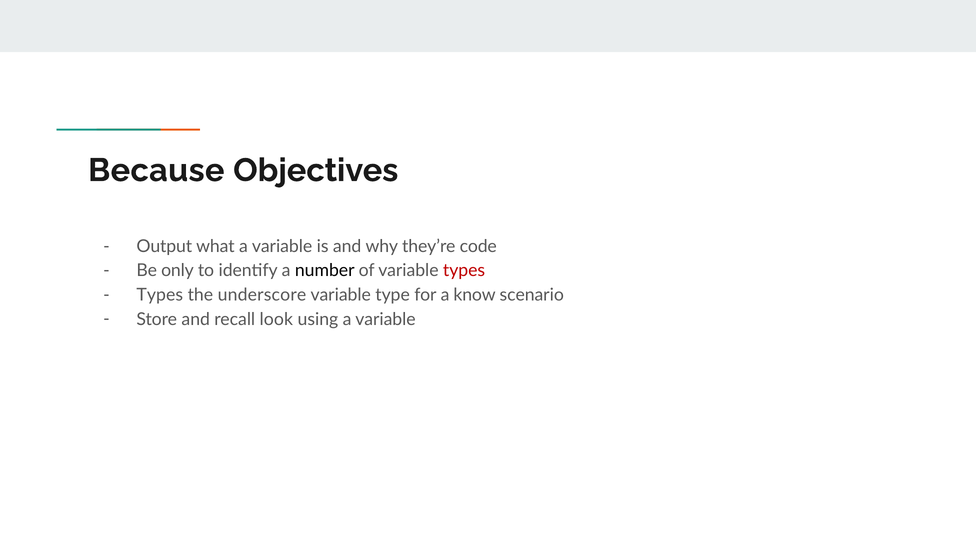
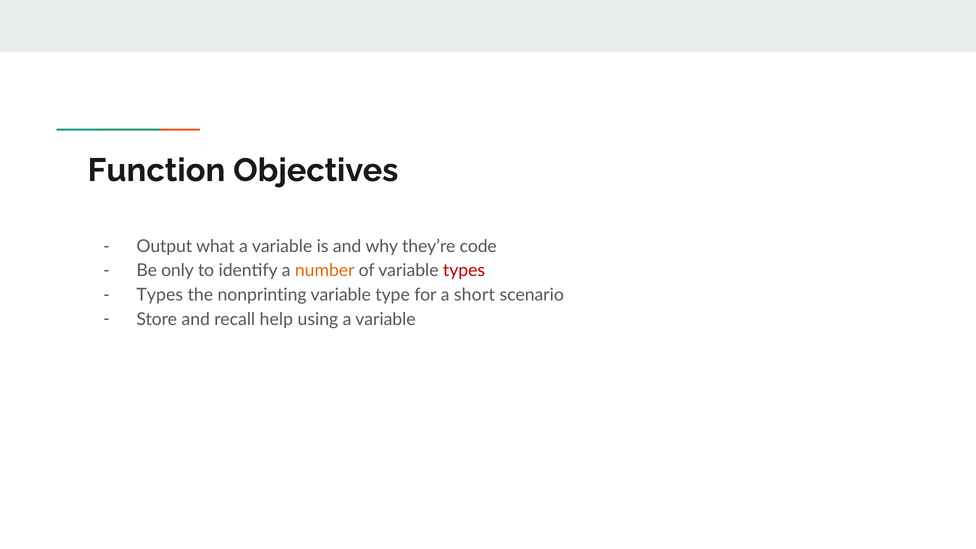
Because: Because -> Function
number colour: black -> orange
underscore: underscore -> nonprinting
know: know -> short
look: look -> help
